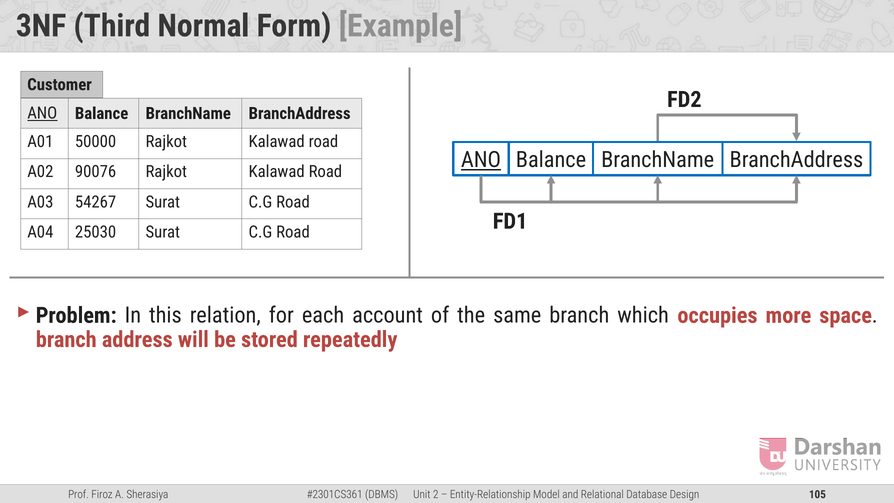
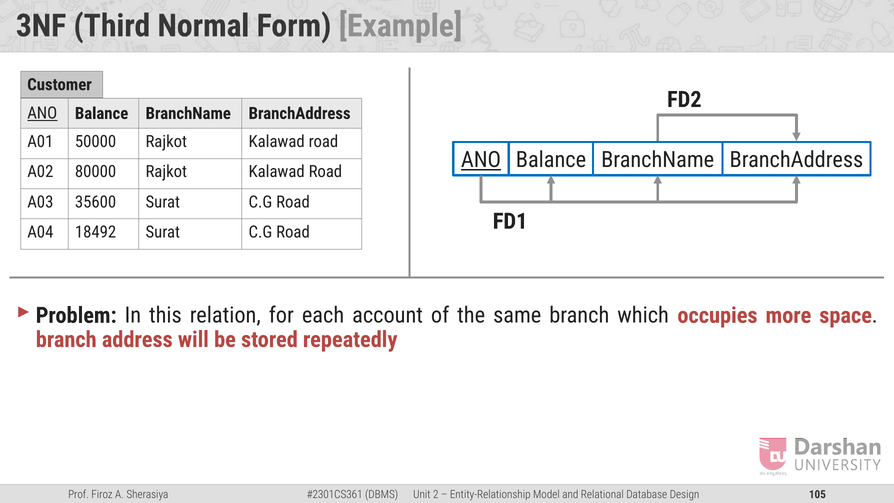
90076: 90076 -> 80000
54267: 54267 -> 35600
25030: 25030 -> 18492
